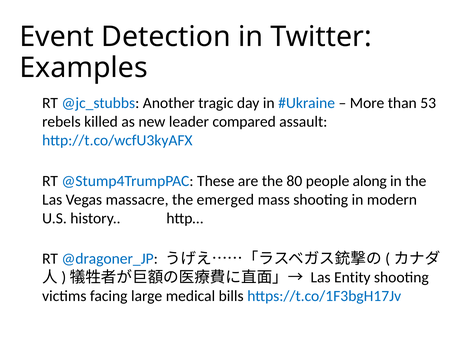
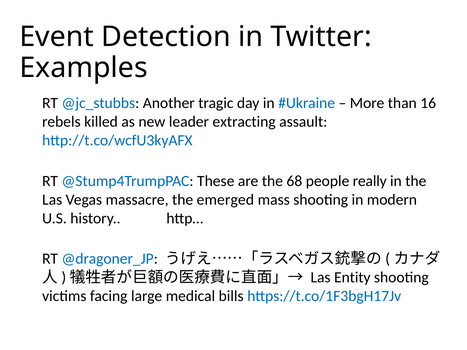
53: 53 -> 16
compared: compared -> extracting
80: 80 -> 68
along: along -> really
